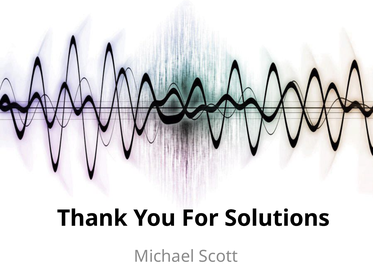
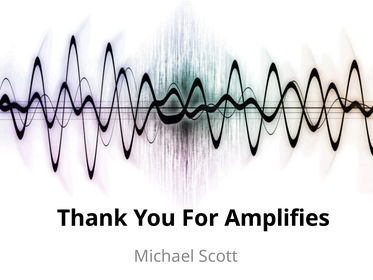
Solutions: Solutions -> Amplifies
